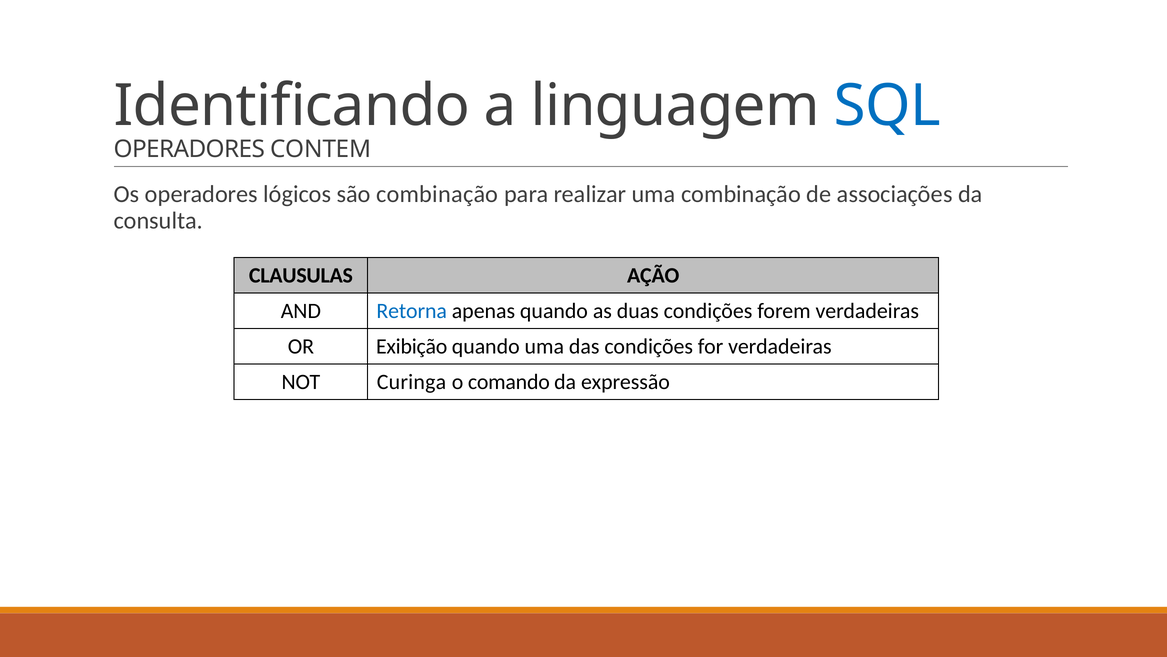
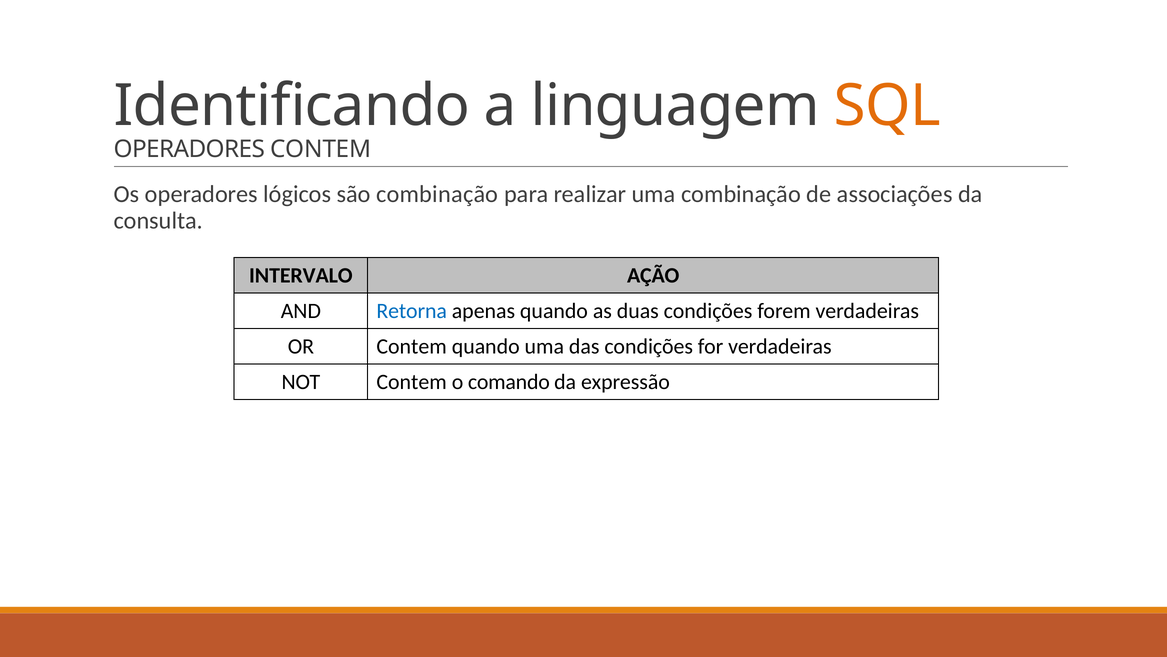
SQL colour: blue -> orange
CLAUSULAS: CLAUSULAS -> INTERVALO
OR Exibição: Exibição -> Contem
NOT Curinga: Curinga -> Contem
